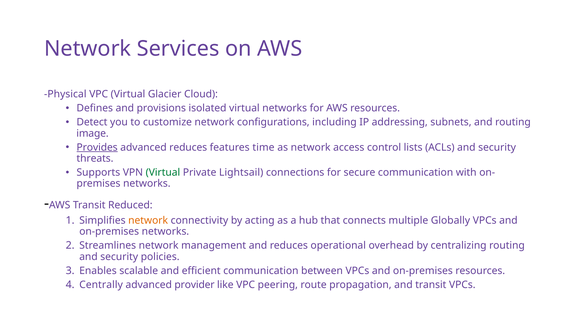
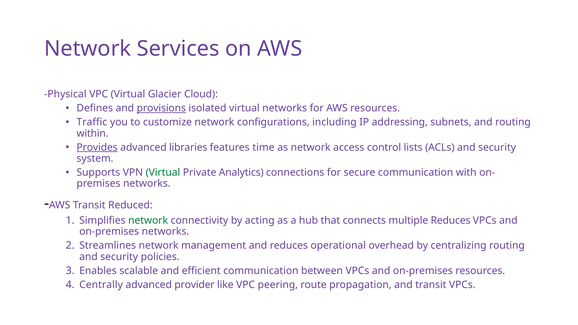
provisions underline: none -> present
Detect: Detect -> Traffic
image: image -> within
advanced reduces: reduces -> libraries
threats: threats -> system
Lightsail: Lightsail -> Analytics
network at (148, 221) colour: orange -> green
multiple Globally: Globally -> Reduces
